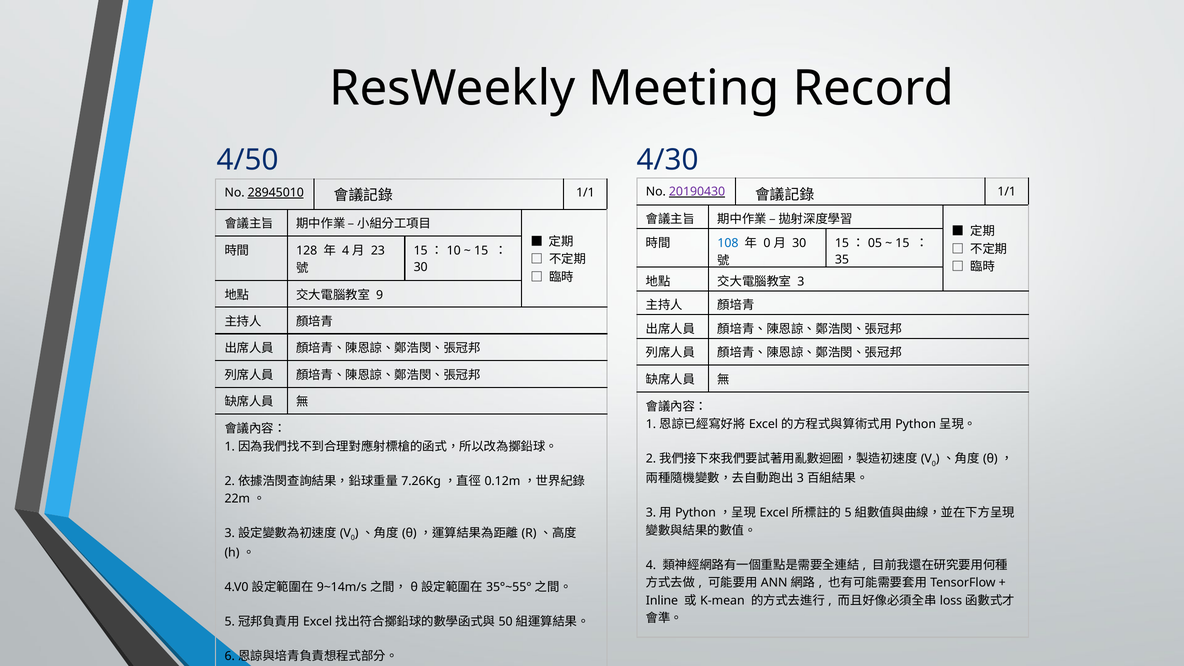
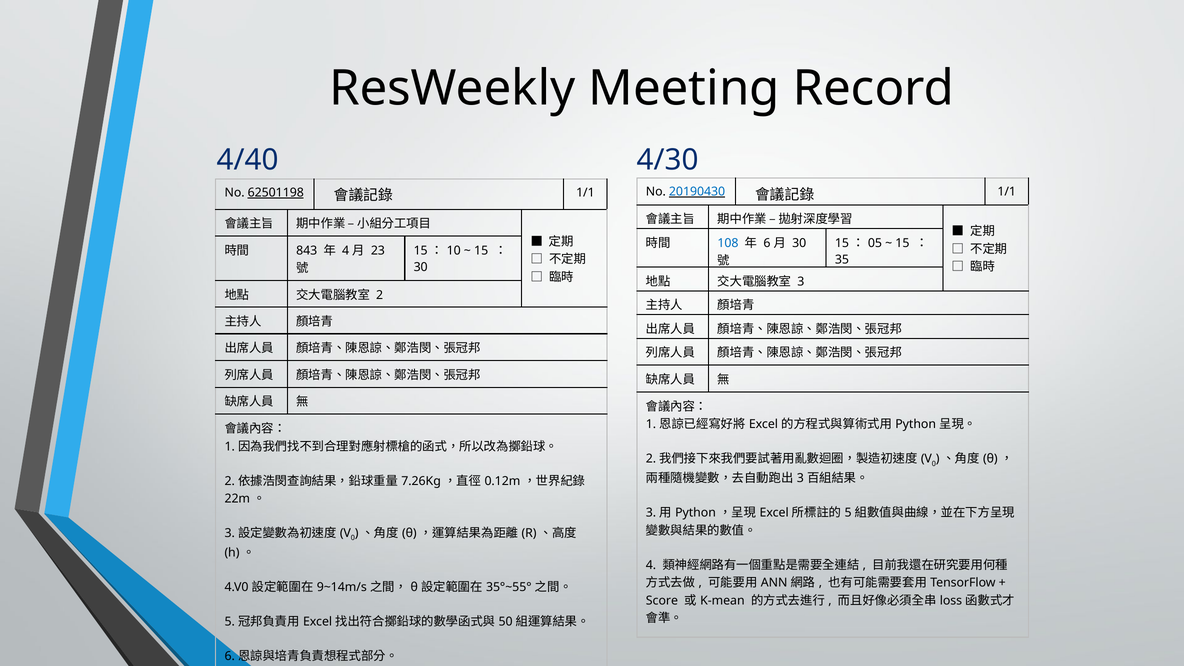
4/50: 4/50 -> 4/40
20190430 colour: purple -> blue
28945010: 28945010 -> 62501198
0 at (767, 243): 0 -> 6
128: 128 -> 843
9 at (380, 295): 9 -> 2
Inline: Inline -> Score
